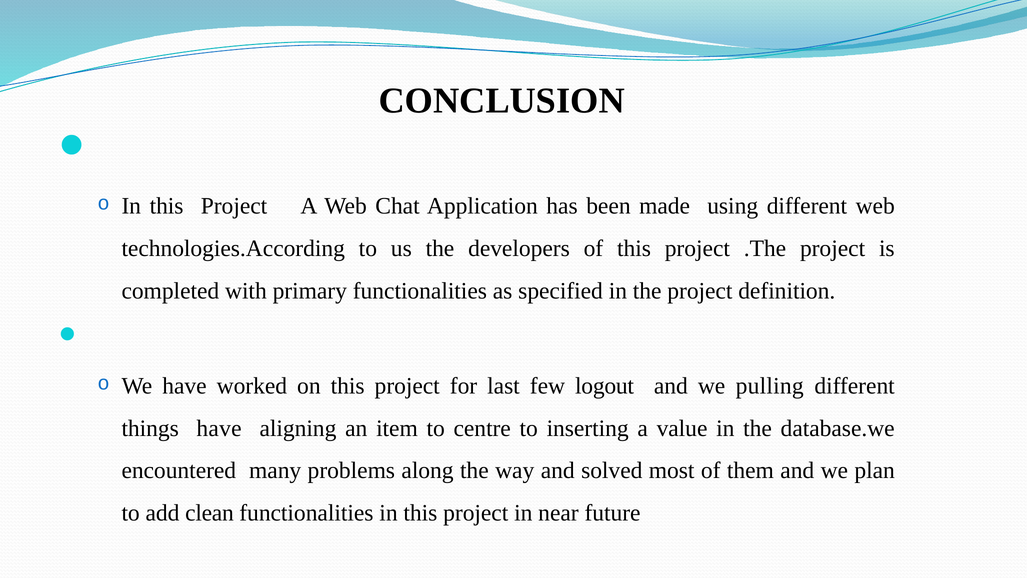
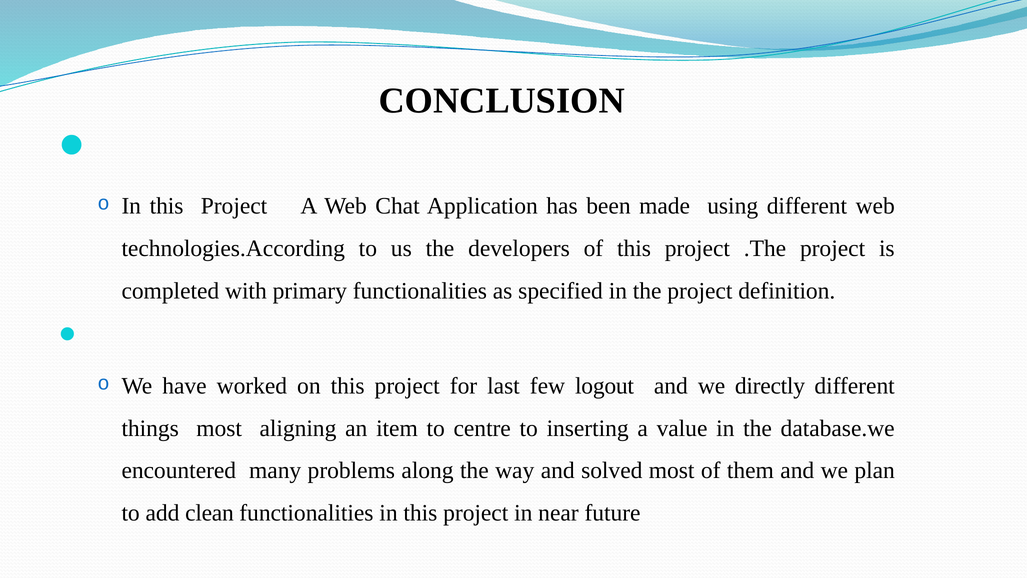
pulling: pulling -> directly
things have: have -> most
